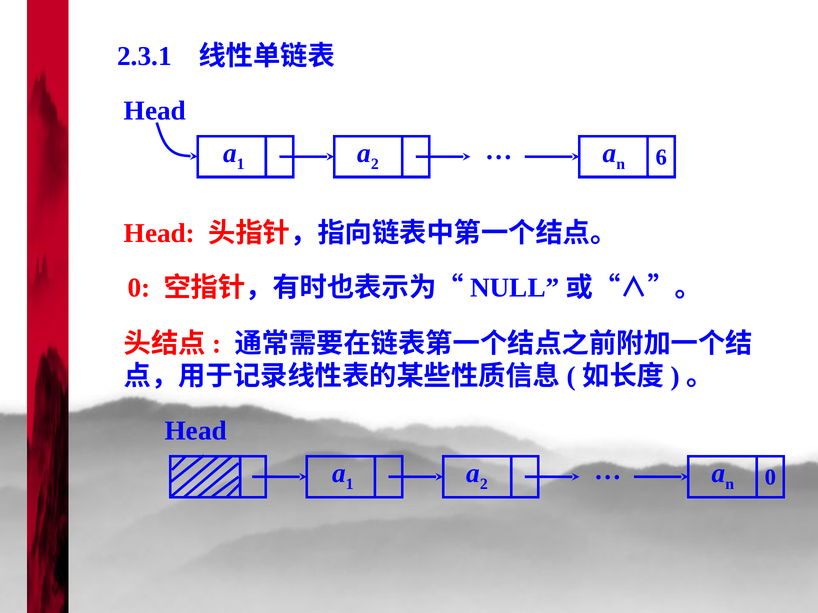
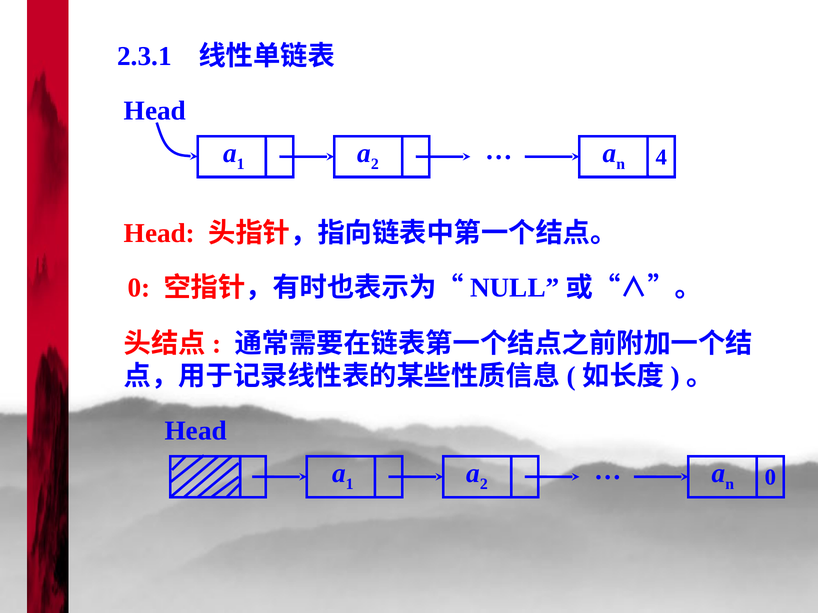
6: 6 -> 4
